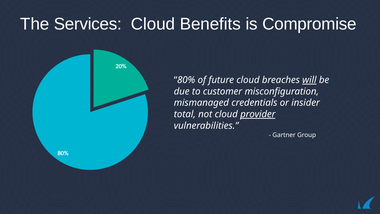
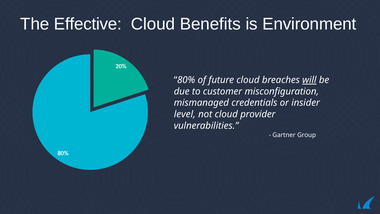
Services: Services -> Effective
Compromise: Compromise -> Environment
total: total -> level
provider underline: present -> none
